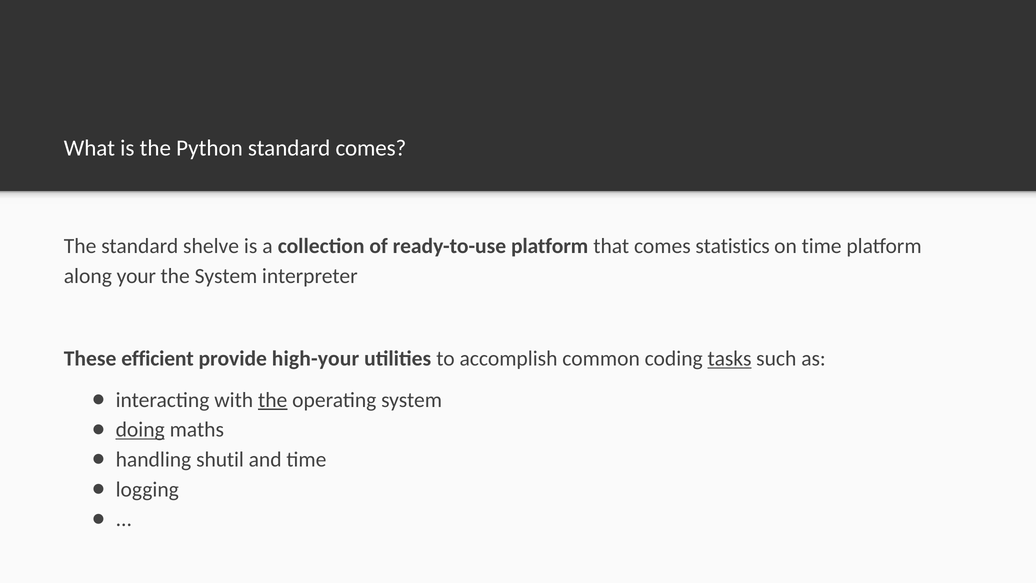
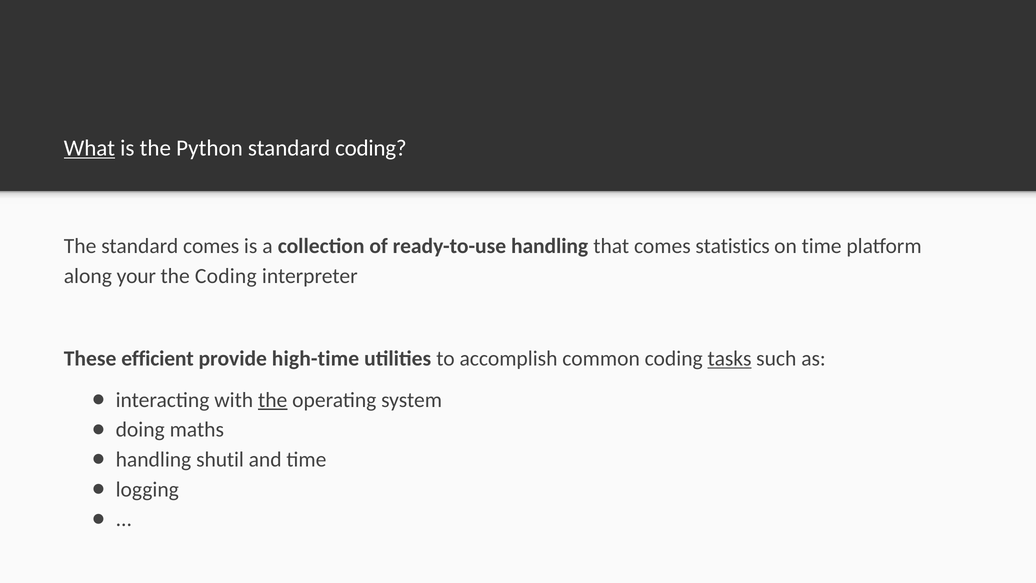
What underline: none -> present
standard comes: comes -> coding
standard shelve: shelve -> comes
ready-to-use platform: platform -> handling
the System: System -> Coding
high-your: high-your -> high-time
doing underline: present -> none
